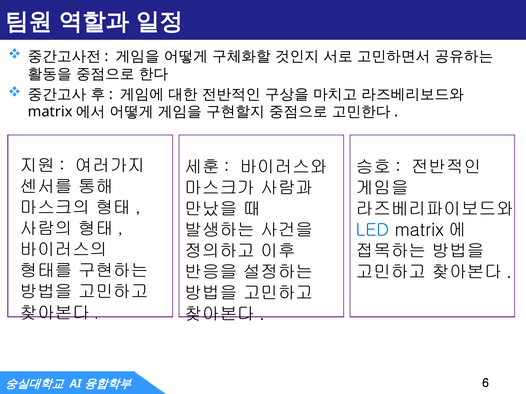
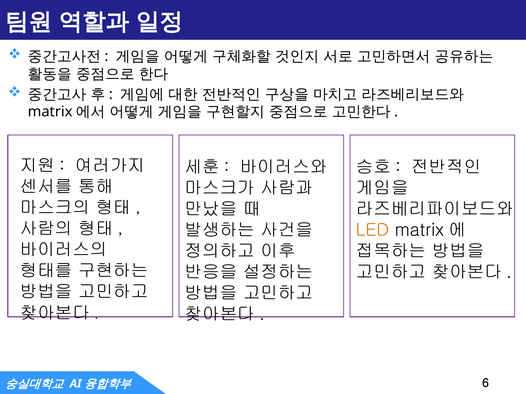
LED colour: blue -> orange
